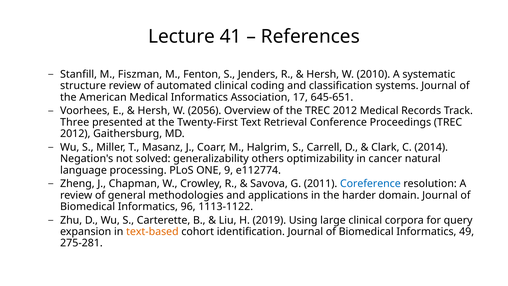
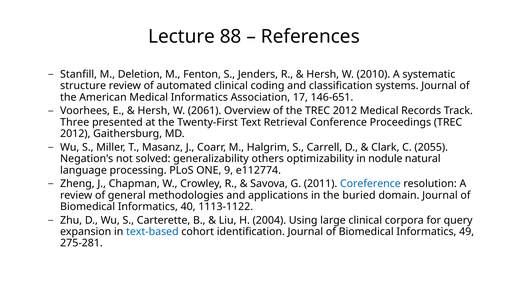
41: 41 -> 88
Fiszman: Fiszman -> Deletion
645-651: 645-651 -> 146-651
2056: 2056 -> 2061
2014: 2014 -> 2055
cancer: cancer -> nodule
harder: harder -> buried
96: 96 -> 40
2019: 2019 -> 2004
text-based colour: orange -> blue
